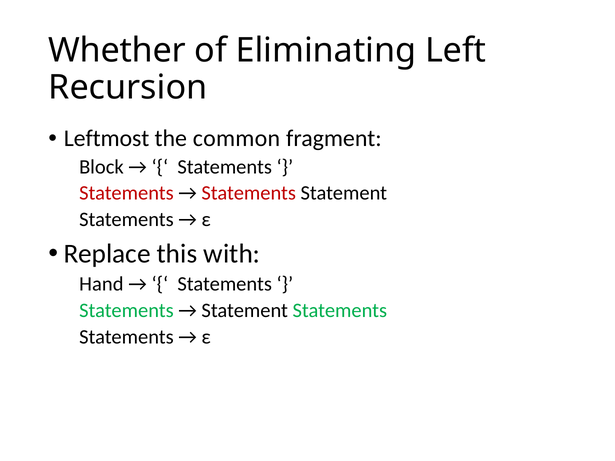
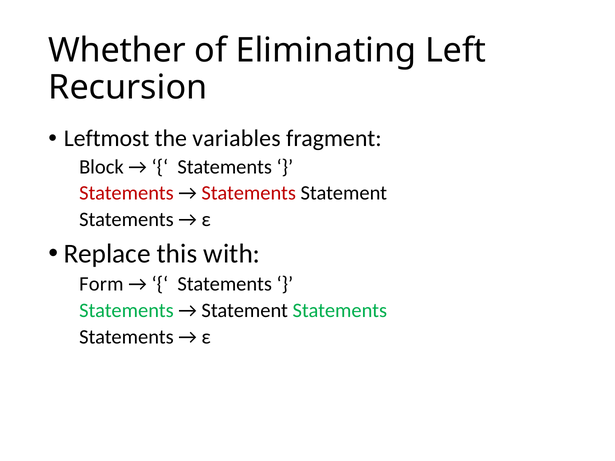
common: common -> variables
Hand: Hand -> Form
